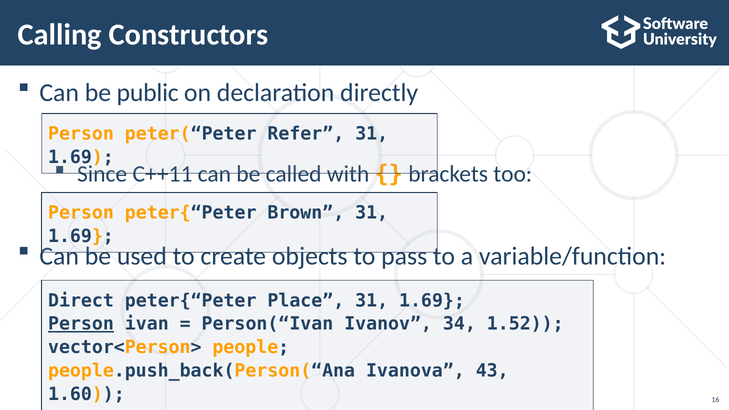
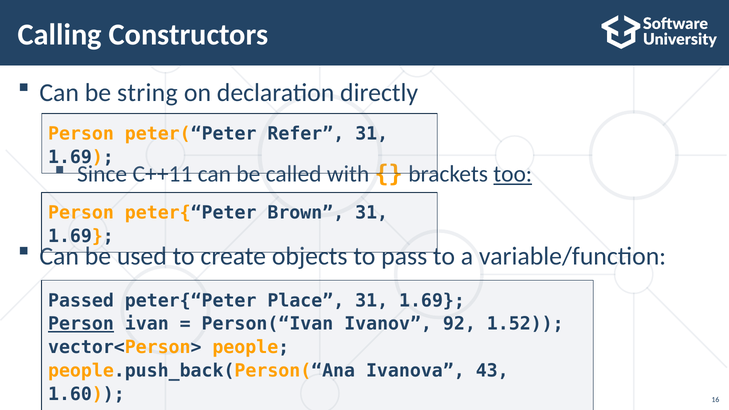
public: public -> string
too underline: none -> present
Direct: Direct -> Passed
34: 34 -> 92
